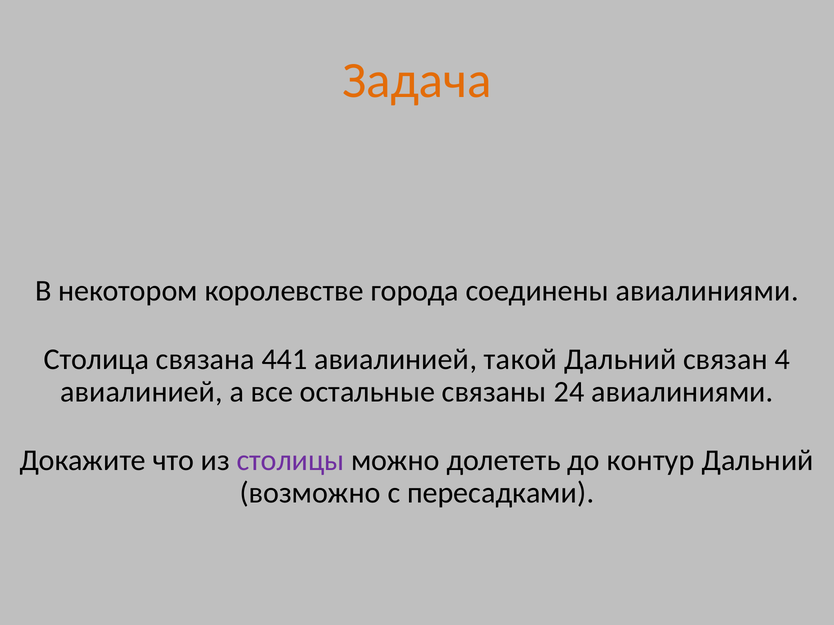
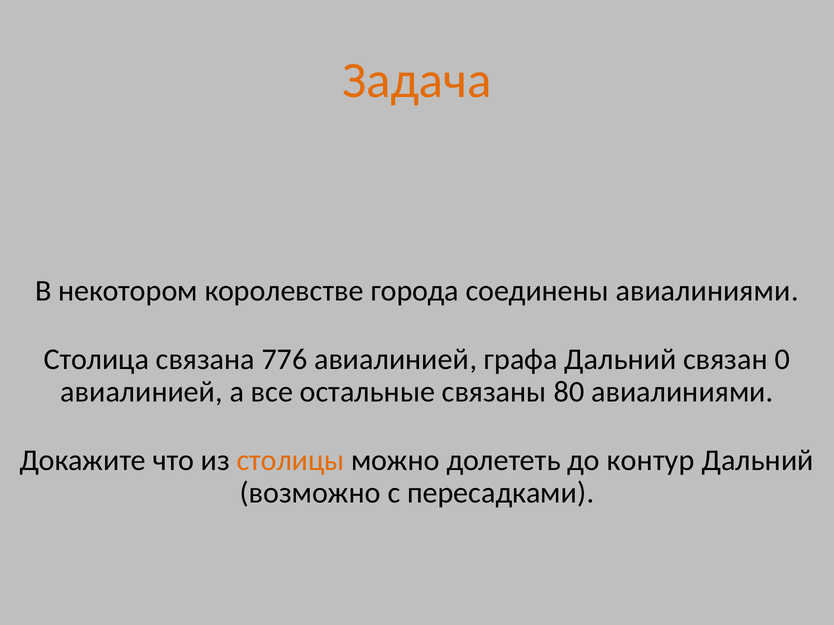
441: 441 -> 776
такой: такой -> графа
4: 4 -> 0
24: 24 -> 80
столицы colour: purple -> orange
